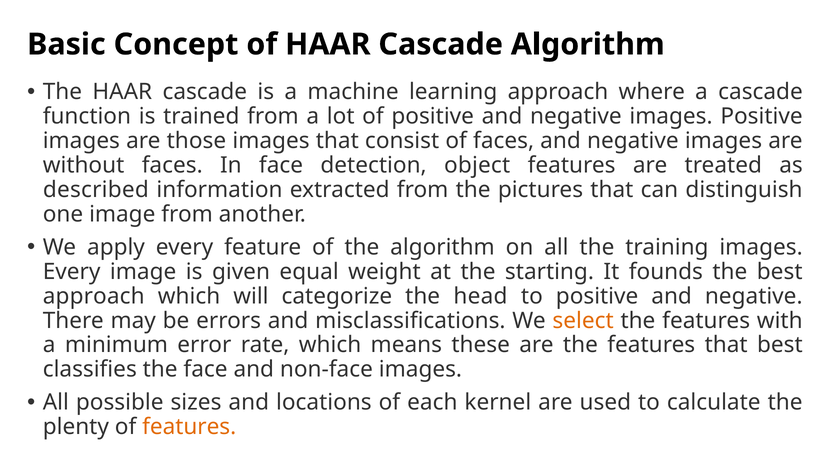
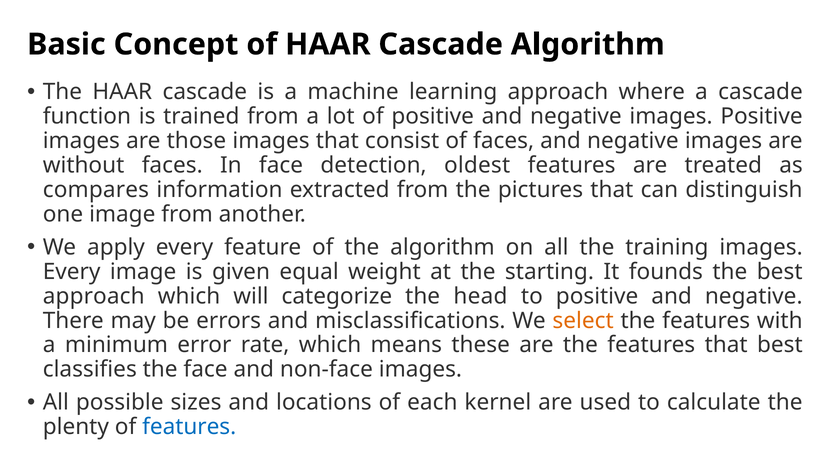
object: object -> oldest
described: described -> compares
features at (189, 427) colour: orange -> blue
